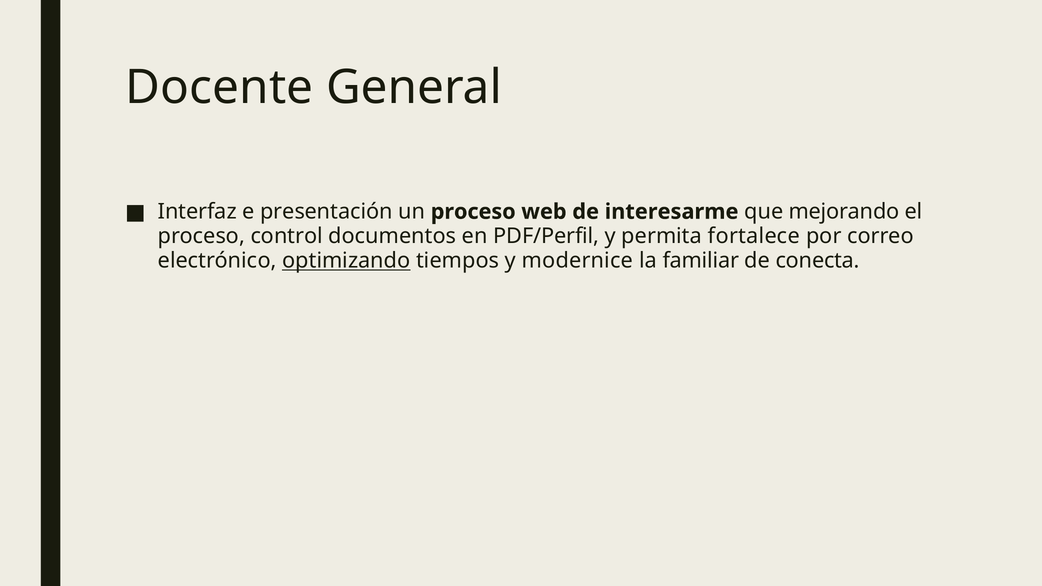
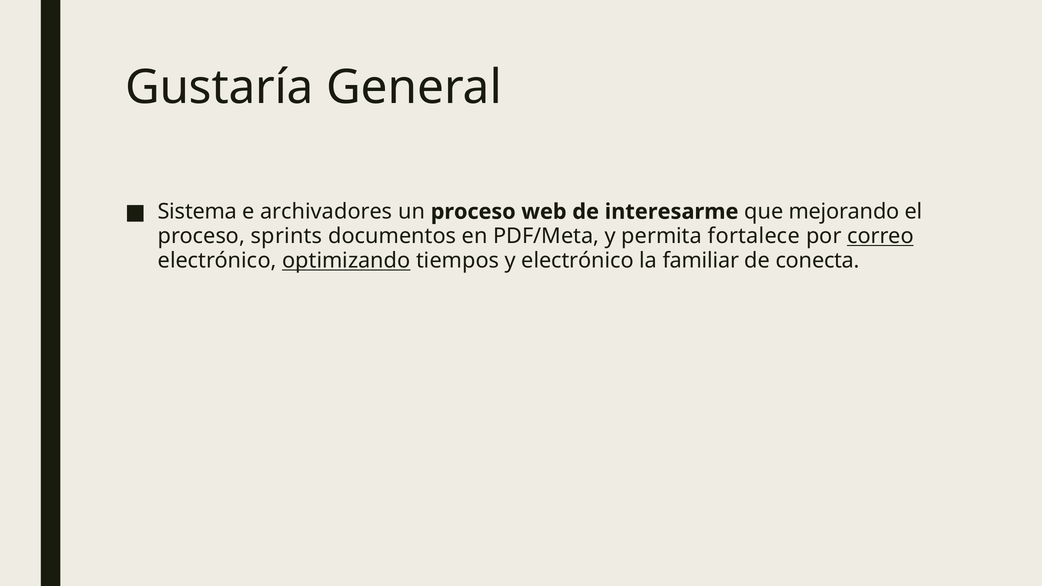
Docente: Docente -> Gustaría
Interfaz: Interfaz -> Sistema
presentación: presentación -> archivadores
control: control -> sprints
PDF/Perfil: PDF/Perfil -> PDF/Meta
correo underline: none -> present
y modernice: modernice -> electrónico
